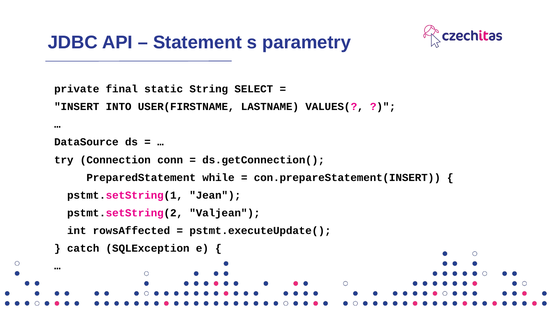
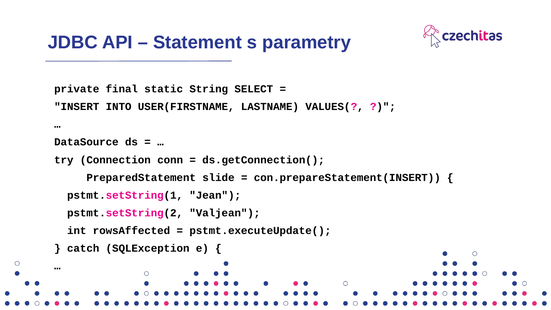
while: while -> slide
